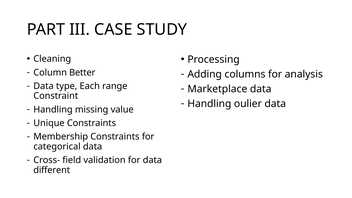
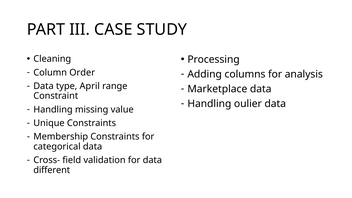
Better: Better -> Order
Each: Each -> April
